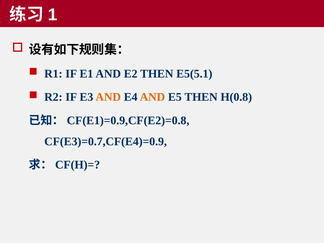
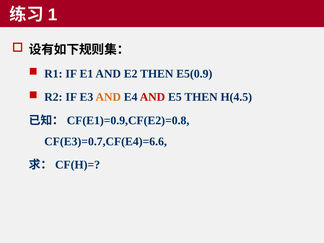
E5(5.1: E5(5.1 -> E5(0.9
AND at (152, 97) colour: orange -> red
H(0.8: H(0.8 -> H(4.5
CF(E3)=0.7,CF(E4)=0.9: CF(E3)=0.7,CF(E4)=0.9 -> CF(E3)=0.7,CF(E4)=6.6
